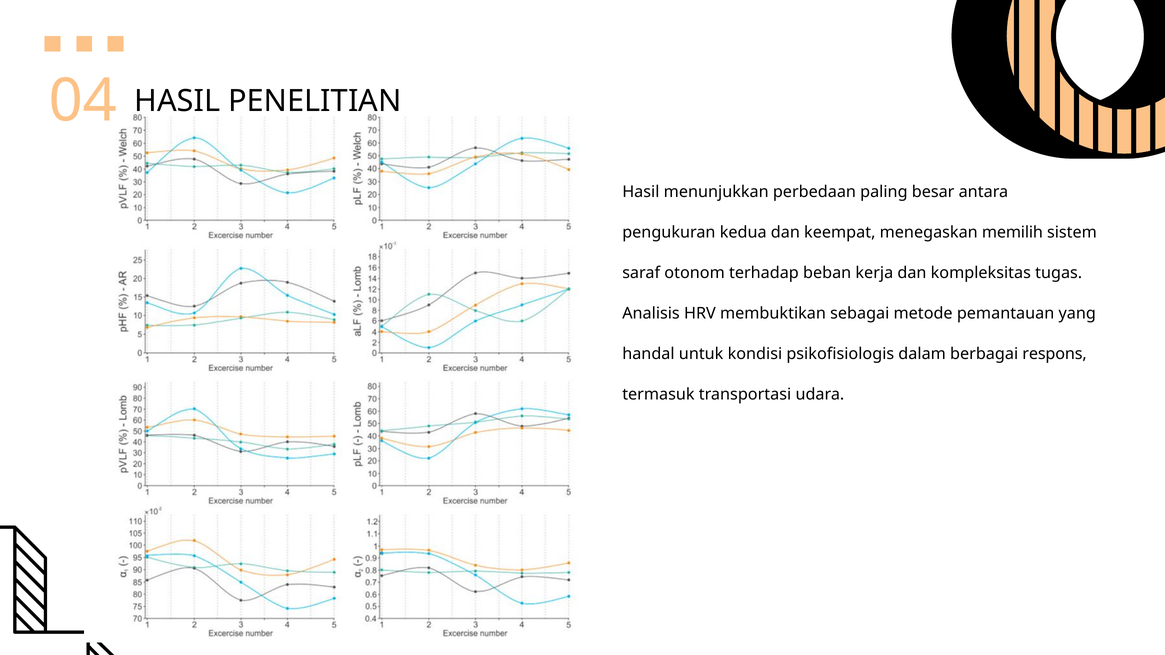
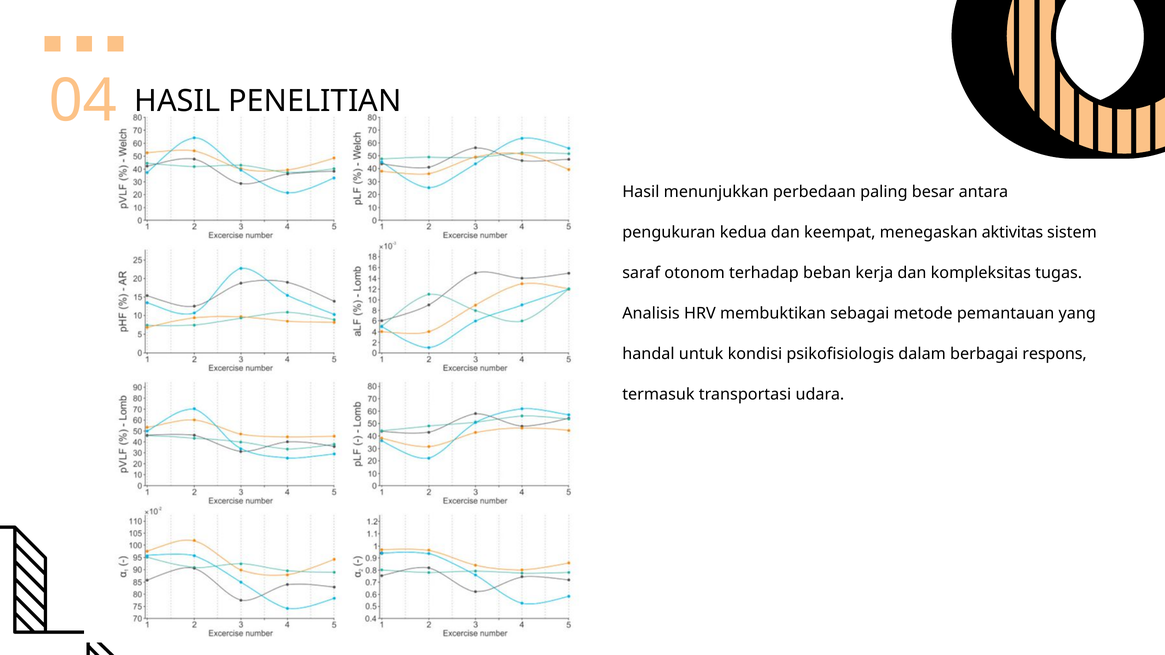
memilih: memilih -> aktivitas
